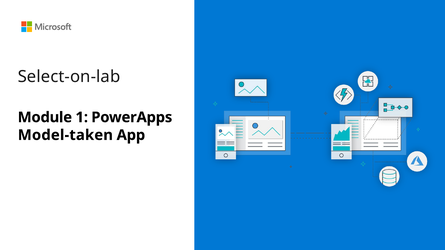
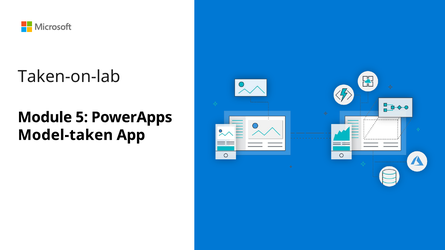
Select-on-lab: Select-on-lab -> Taken-on-lab
1: 1 -> 5
